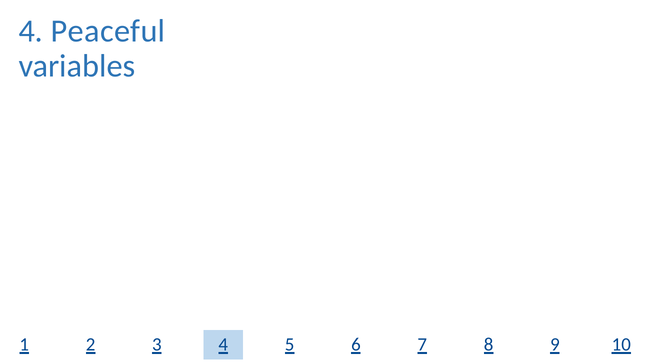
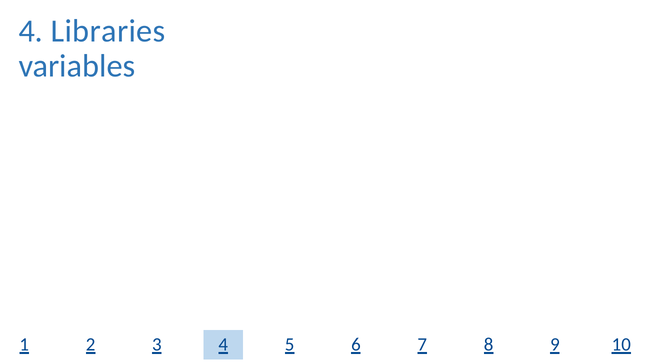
Peaceful: Peaceful -> Libraries
